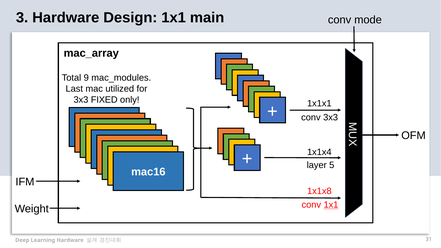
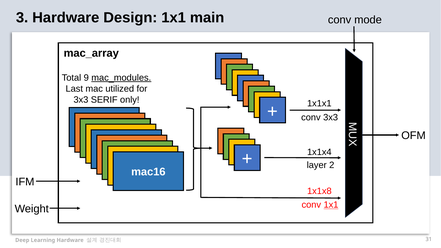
mac_modules underline: none -> present
FIXED: FIXED -> SERIF
5: 5 -> 2
